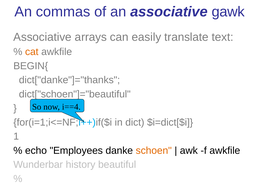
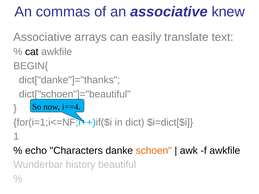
gawk: gawk -> knew
cat colour: orange -> black
Employees: Employees -> Characters
